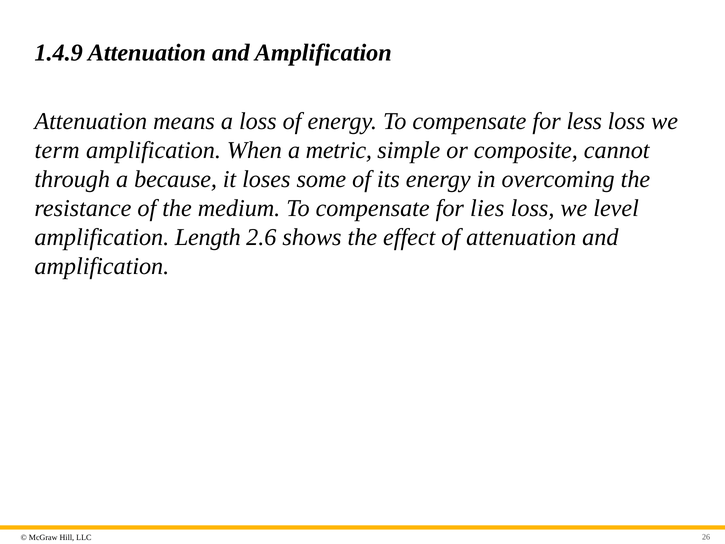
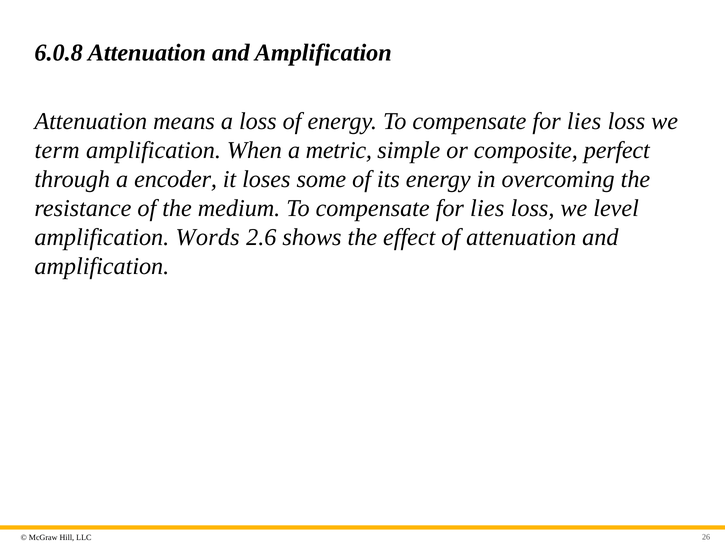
1.4.9: 1.4.9 -> 6.0.8
less at (584, 121): less -> lies
cannot: cannot -> perfect
because: because -> encoder
Length: Length -> Words
